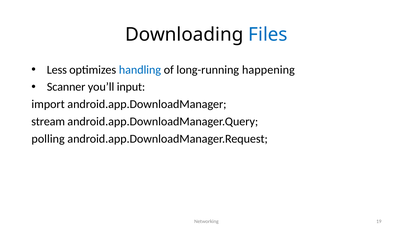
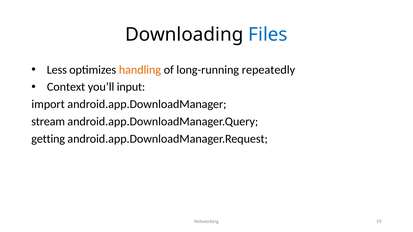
handling colour: blue -> orange
happening: happening -> repeatedly
Scanner: Scanner -> Context
polling: polling -> getting
